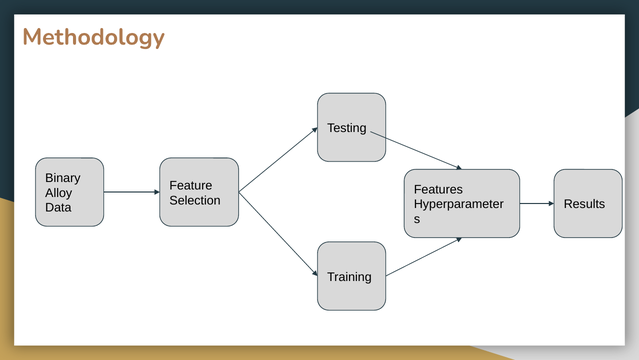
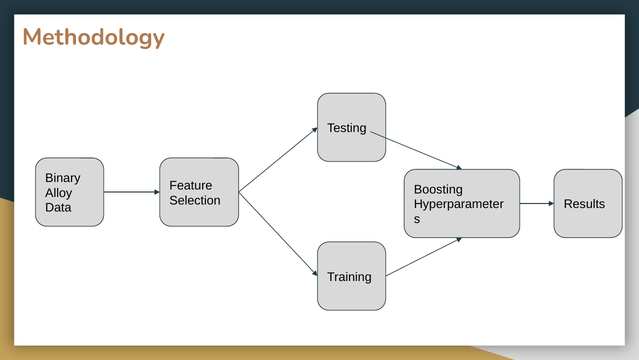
Features: Features -> Boosting
